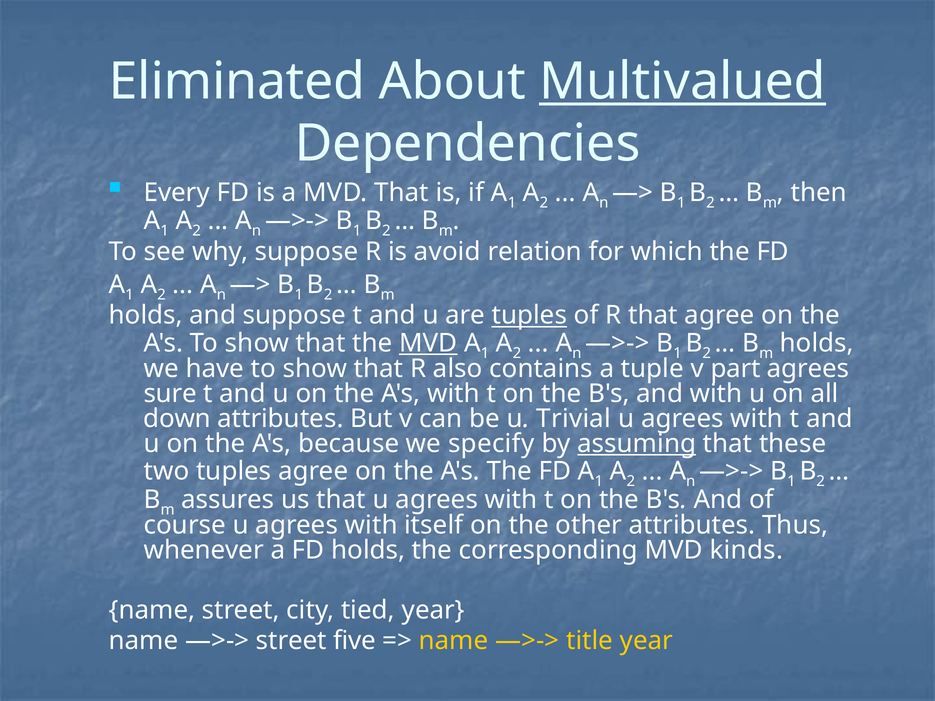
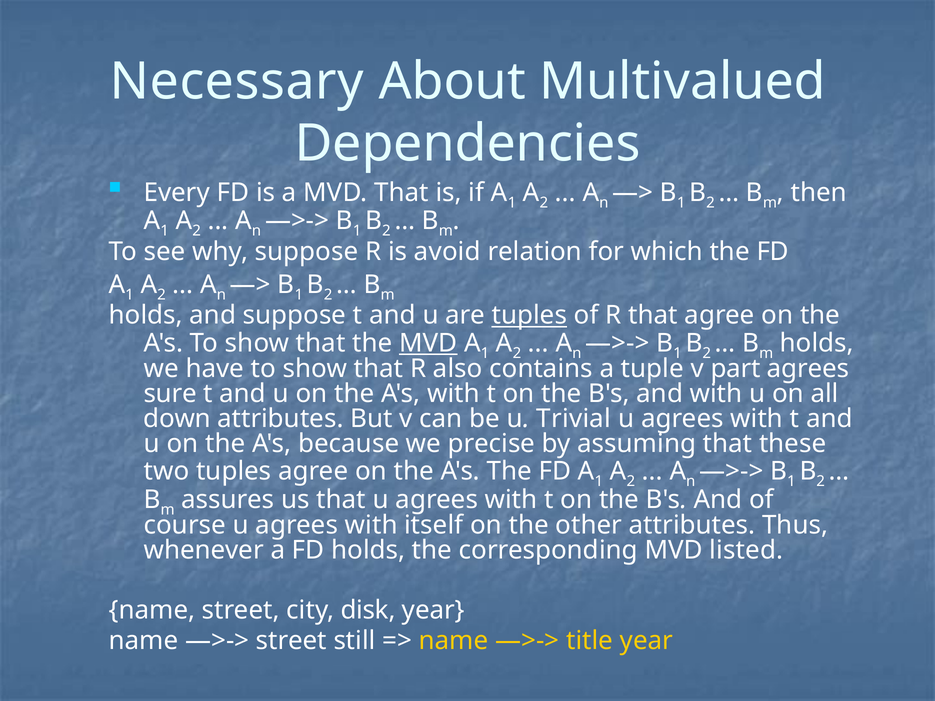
Eliminated: Eliminated -> Necessary
Multivalued underline: present -> none
specify: specify -> precise
assuming underline: present -> none
kinds: kinds -> listed
tied: tied -> disk
five: five -> still
